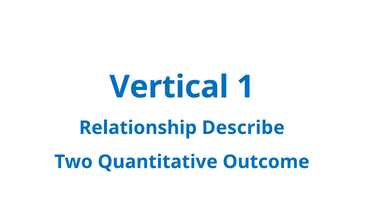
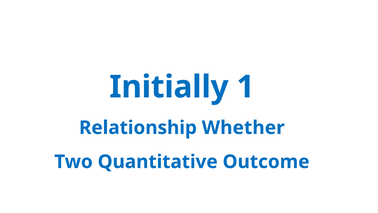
Vertical: Vertical -> Initially
Describe: Describe -> Whether
